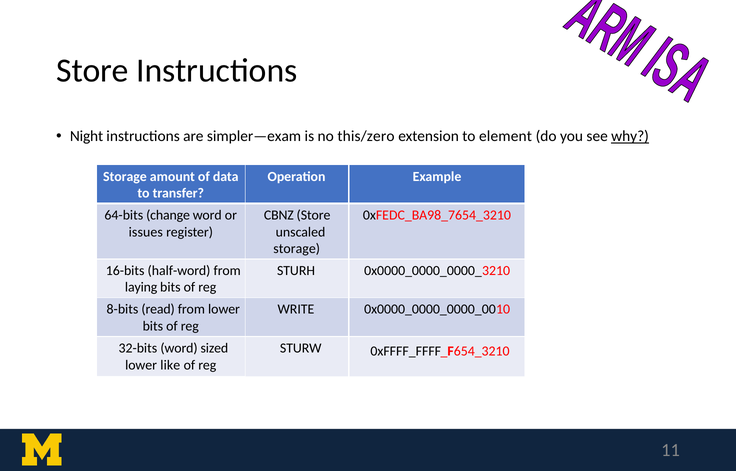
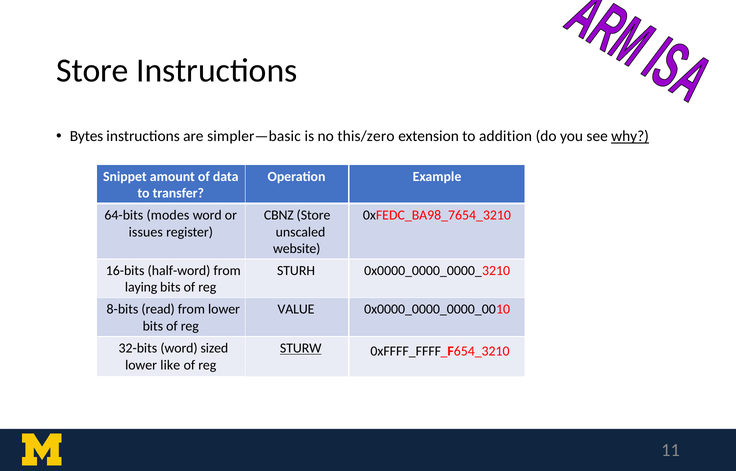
Night: Night -> Bytes
simpler—exam: simpler—exam -> simpler—basic
element: element -> addition
Storage at (125, 176): Storage -> Snippet
change: change -> modes
storage at (297, 248): storage -> website
WRITE: WRITE -> VALUE
STURW underline: none -> present
